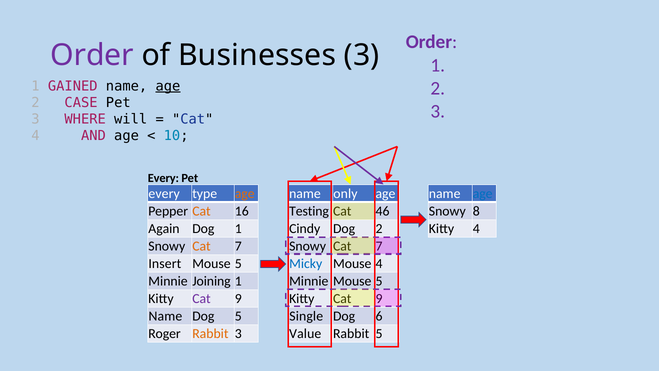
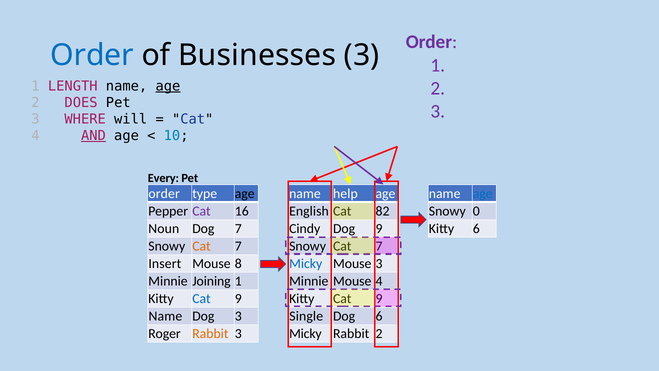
Order at (92, 55) colour: purple -> blue
GAINED: GAINED -> LENGTH
CASE: CASE -> DOES
AND underline: none -> present
every at (164, 193): every -> order
age at (245, 193) colour: orange -> black
only: only -> help
Cat at (201, 211) colour: orange -> purple
Testing: Testing -> English
46: 46 -> 82
8: 8 -> 0
Again: Again -> Noun
Dog 1: 1 -> 7
Dog 2: 2 -> 9
Kitty 4: 4 -> 6
5 at (238, 264): 5 -> 8
Mouse 4: 4 -> 3
Minnie Mouse 5: 5 -> 4
Cat at (201, 299) colour: purple -> blue
Dog 5: 5 -> 3
Value at (305, 334): Value -> Micky
Rabbit 5: 5 -> 2
